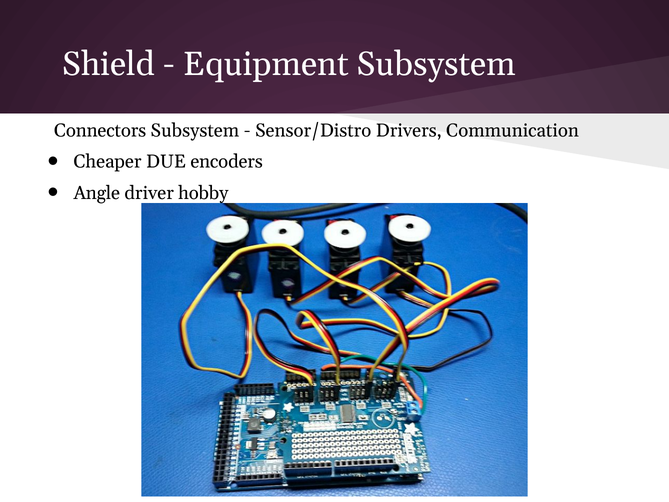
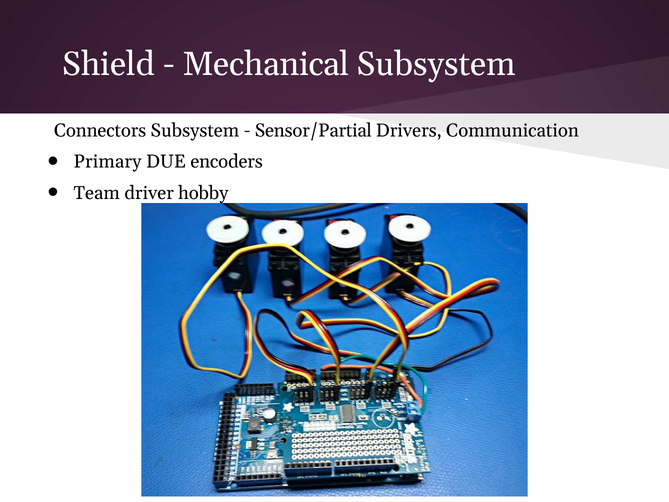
Equipment: Equipment -> Mechanical
Sensor/Distro: Sensor/Distro -> Sensor/Partial
Cheaper: Cheaper -> Primary
Angle: Angle -> Team
